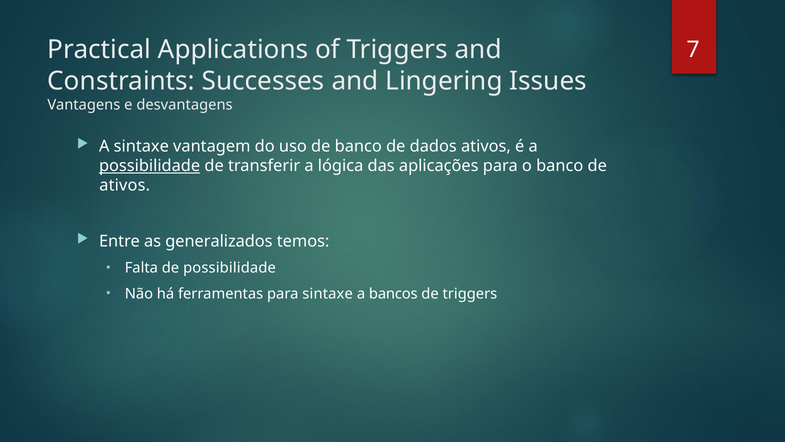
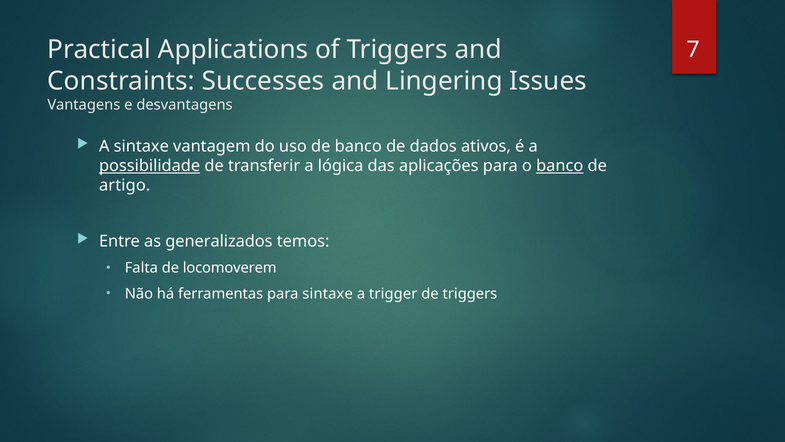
banco at (560, 166) underline: none -> present
ativos at (125, 185): ativos -> artigo
de possibilidade: possibilidade -> locomoverem
bancos: bancos -> trigger
